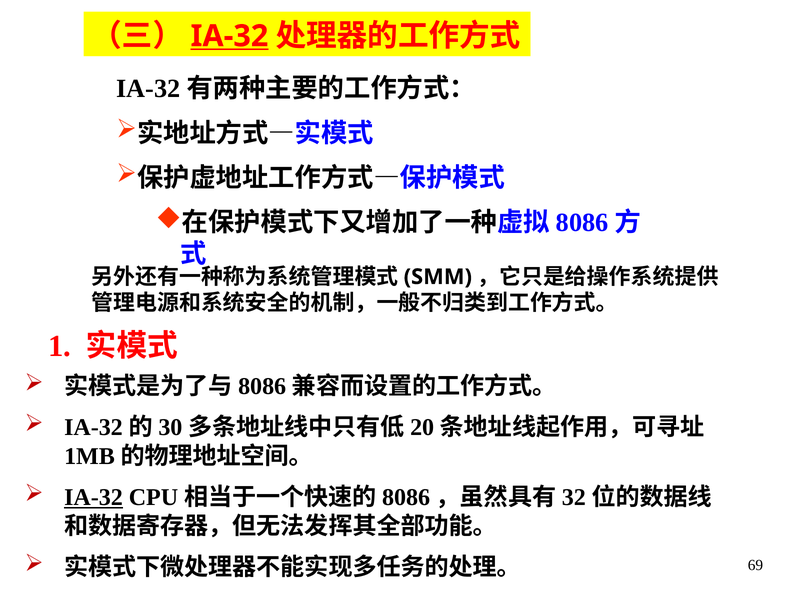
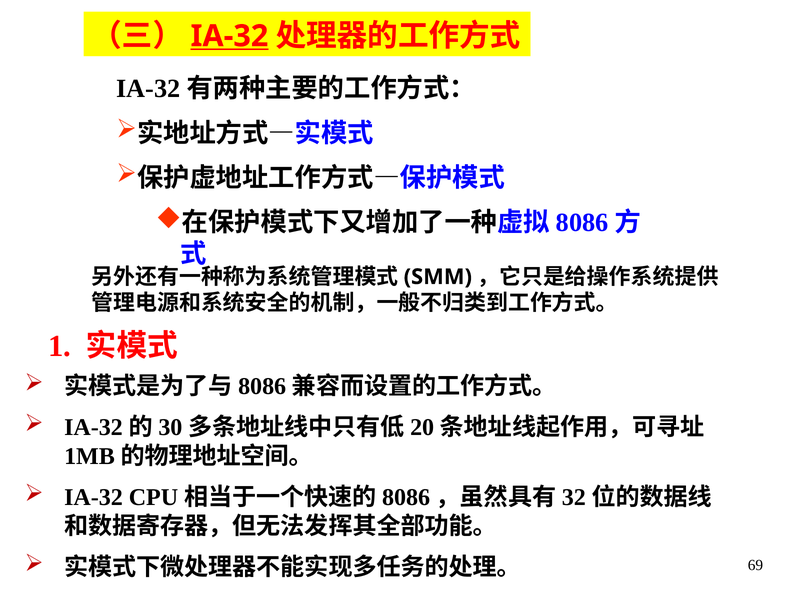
IA-32 at (93, 497) underline: present -> none
